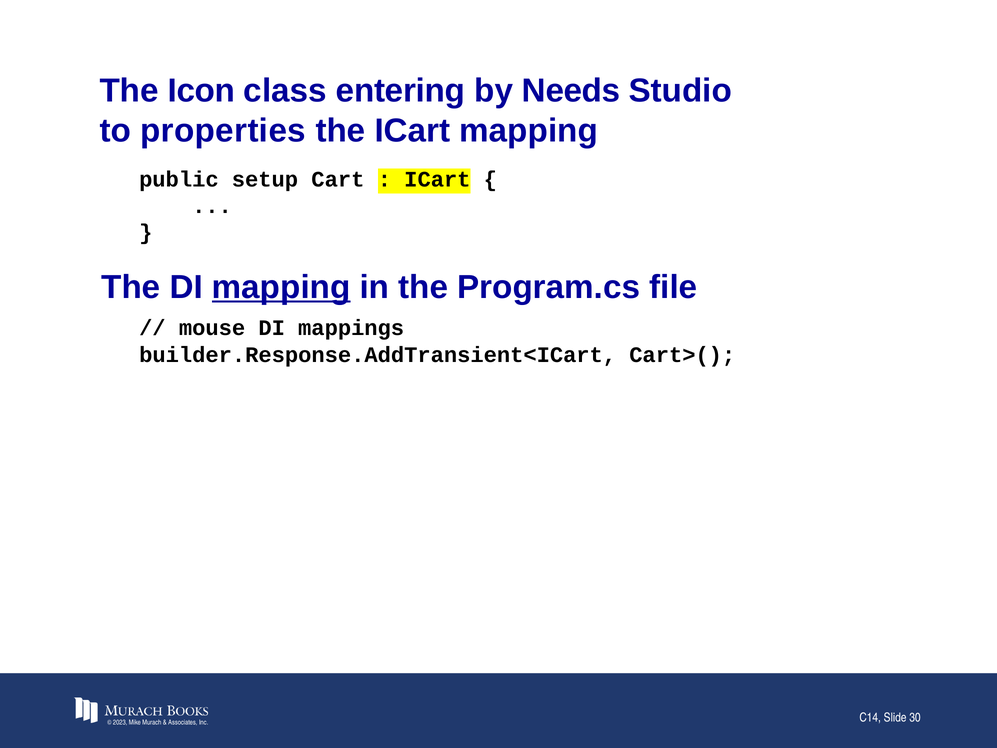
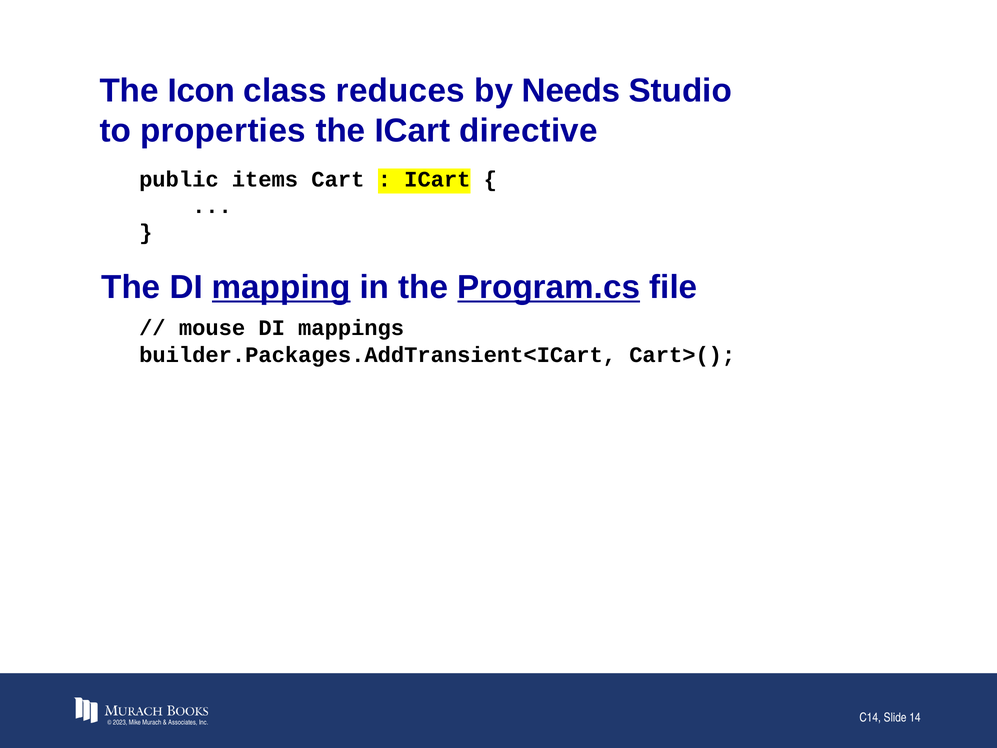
entering: entering -> reduces
ICart mapping: mapping -> directive
setup: setup -> items
Program.cs underline: none -> present
builder.Response.AddTransient<ICart: builder.Response.AddTransient<ICart -> builder.Packages.AddTransient<ICart
30: 30 -> 14
